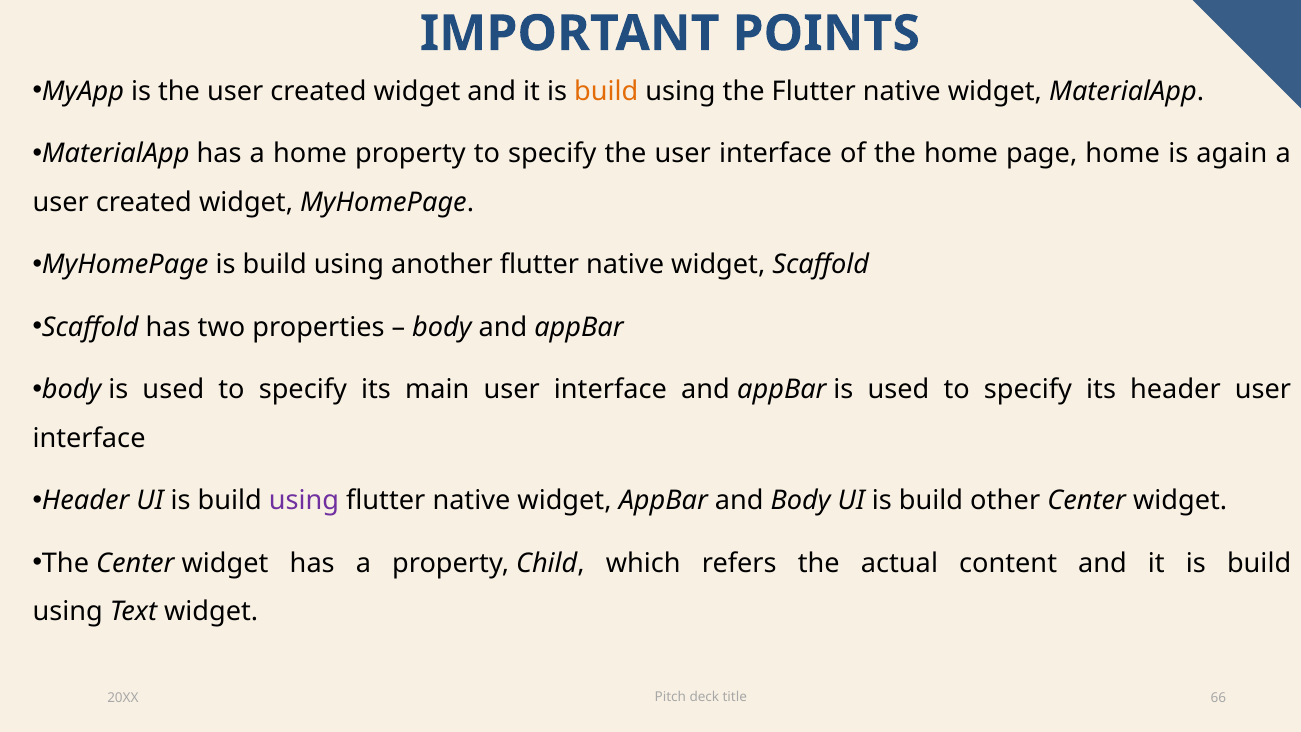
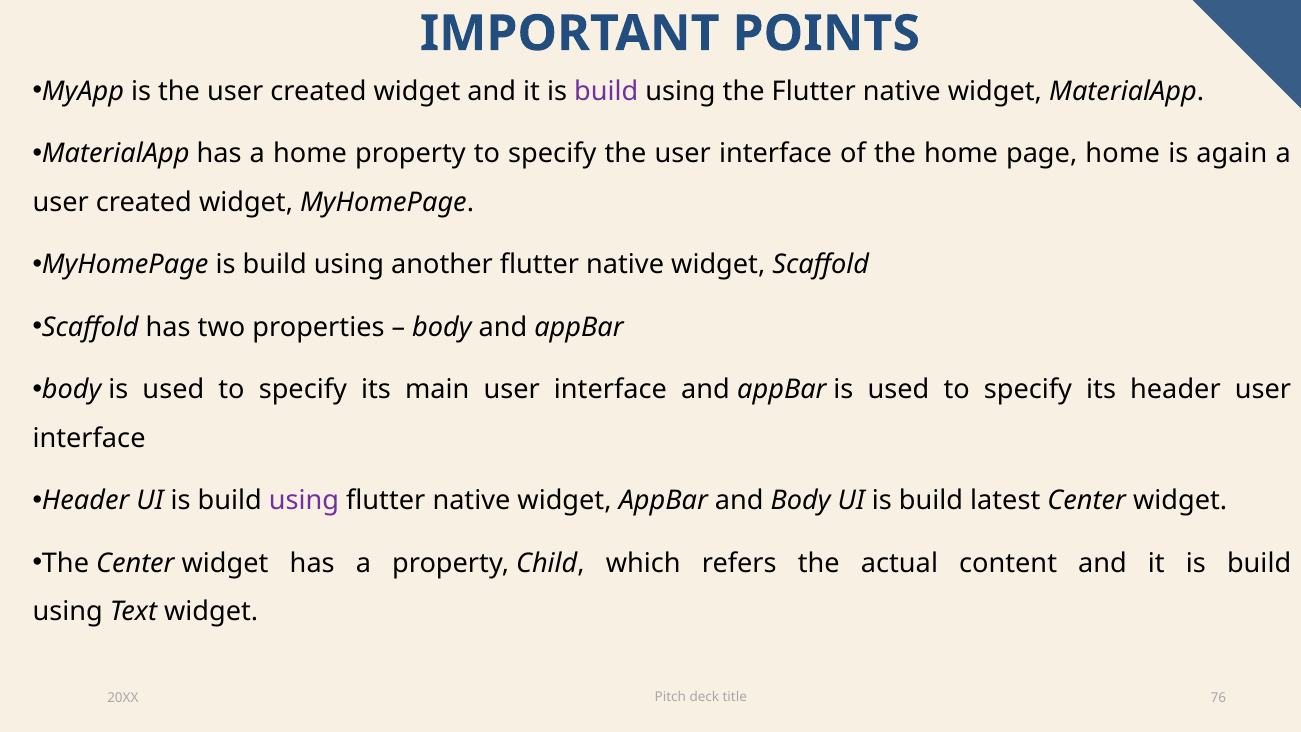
build at (606, 91) colour: orange -> purple
other: other -> latest
66: 66 -> 76
